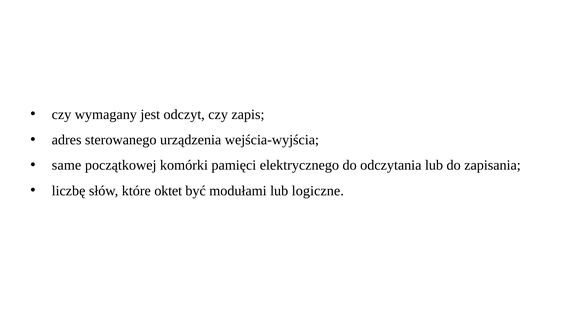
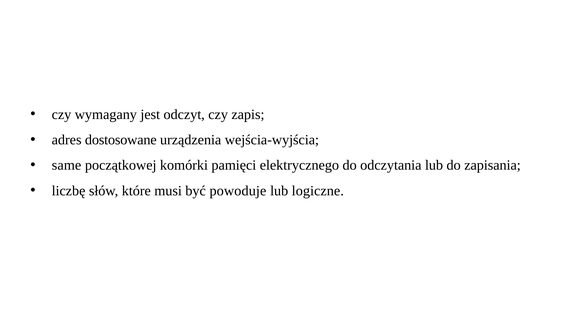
sterowanego: sterowanego -> dostosowane
oktet: oktet -> musi
modułami: modułami -> powoduje
